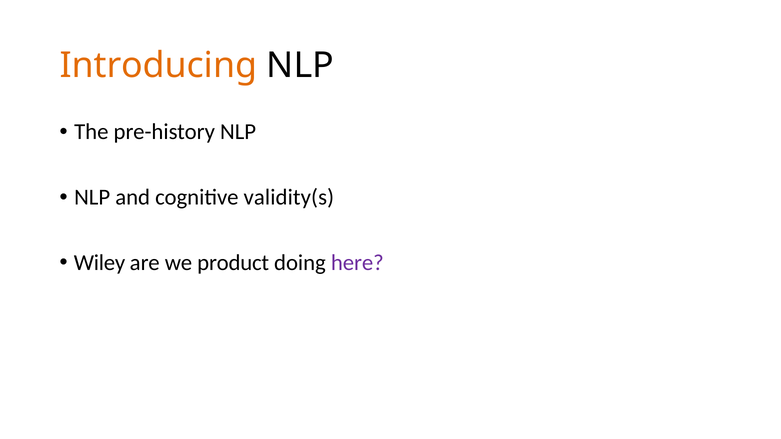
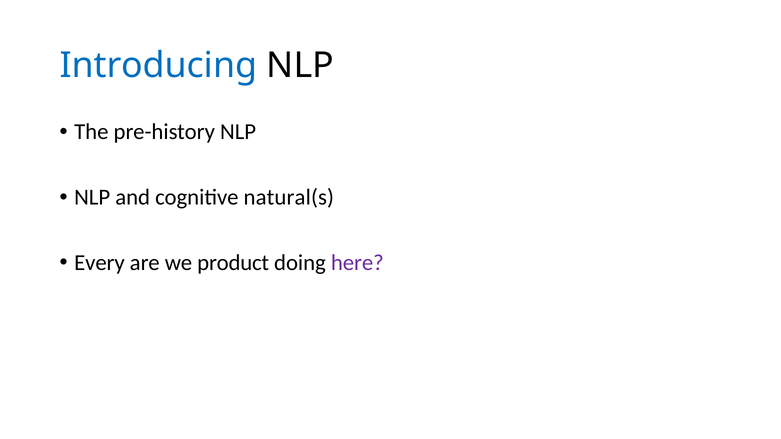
Introducing colour: orange -> blue
validity(s: validity(s -> natural(s
Wiley: Wiley -> Every
